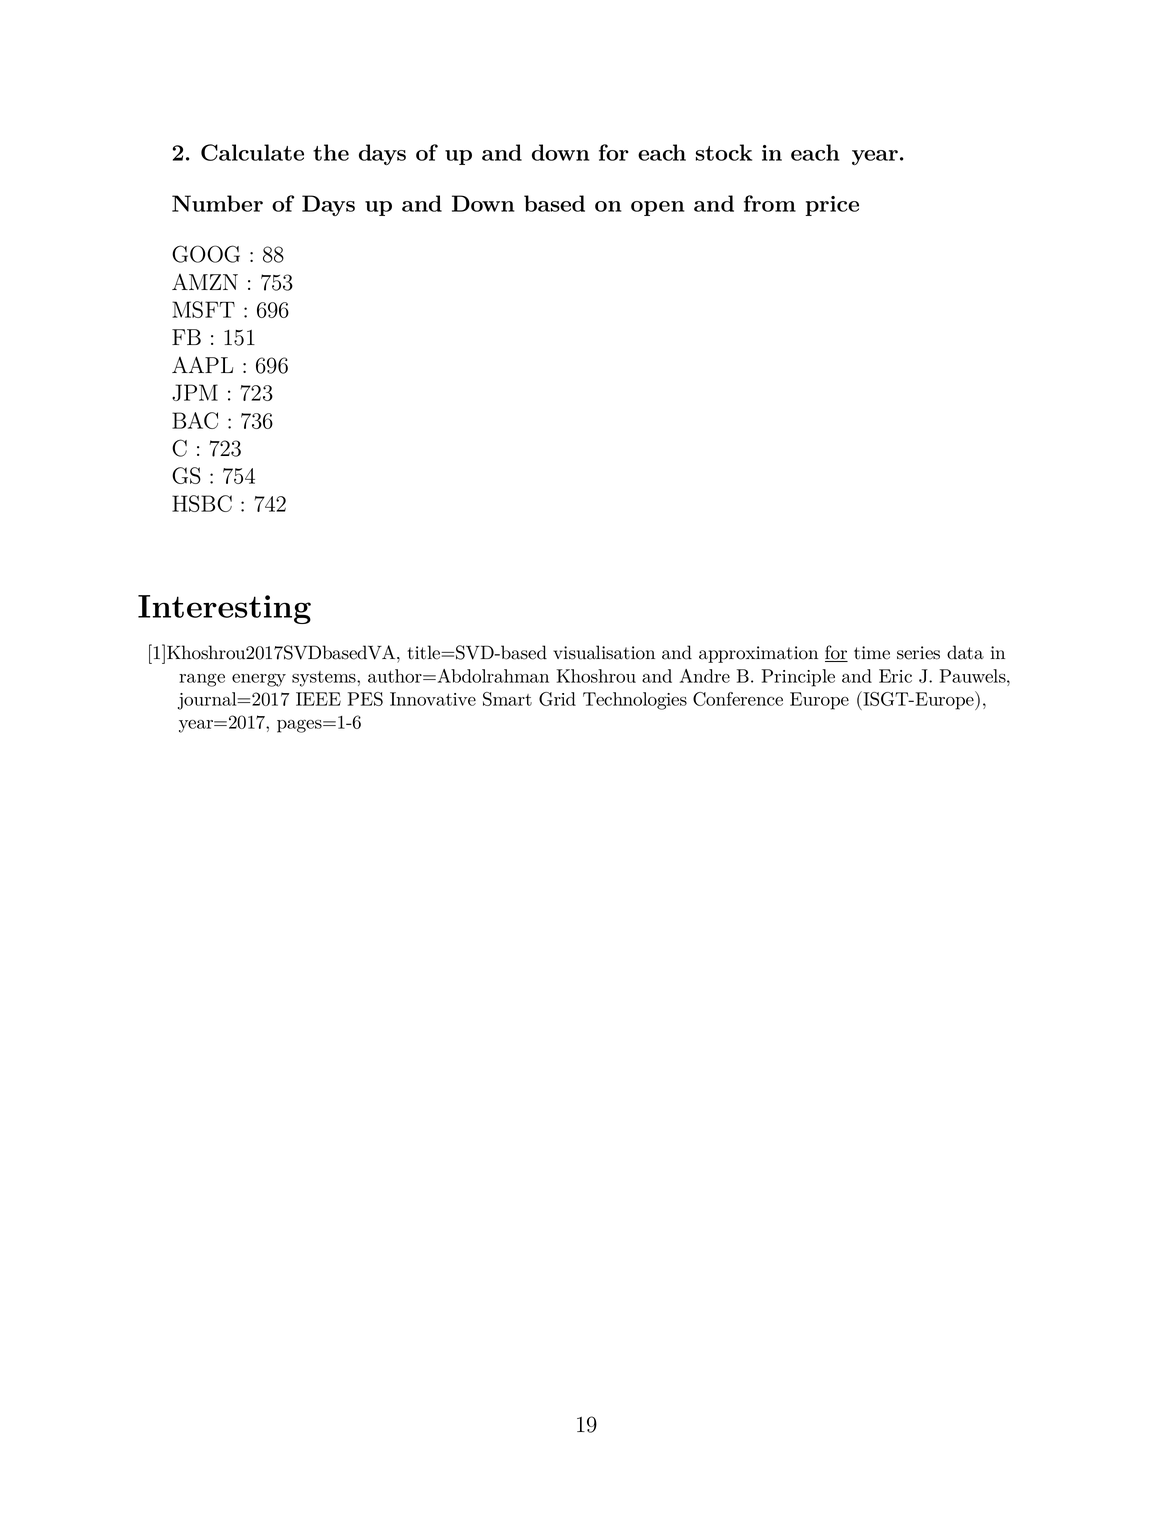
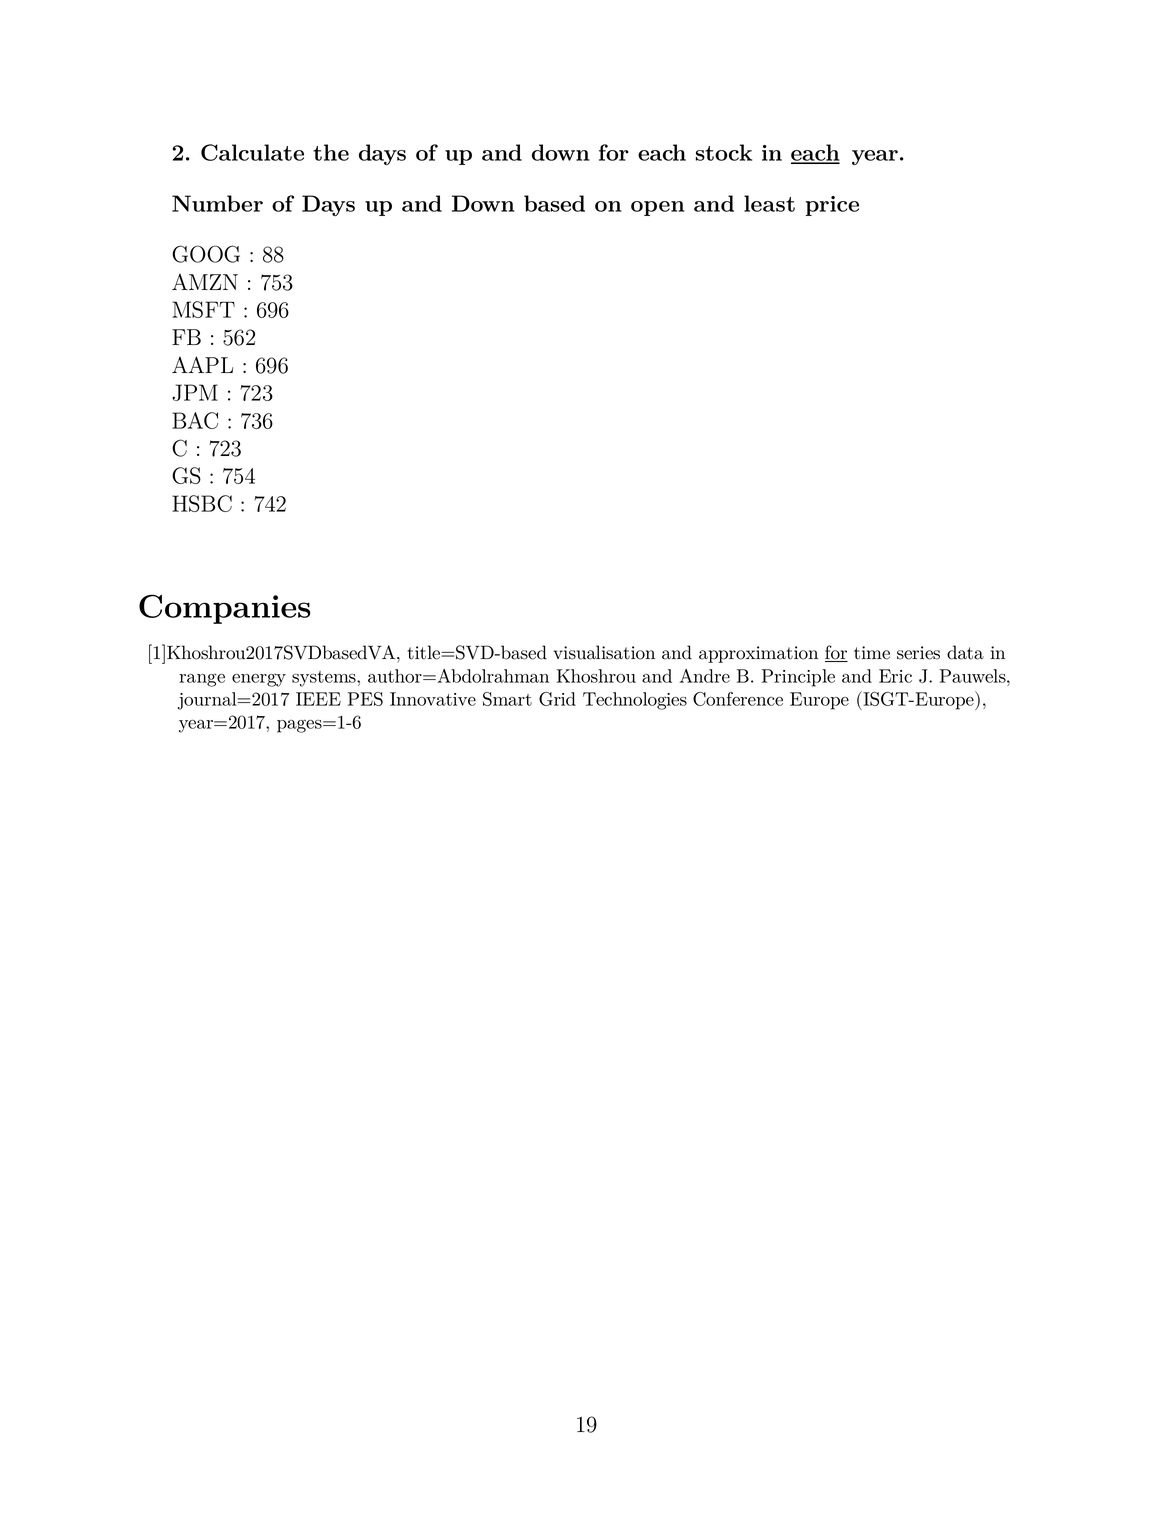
each at (816, 153) underline: none -> present
from: from -> least
151: 151 -> 562
Interesting: Interesting -> Companies
